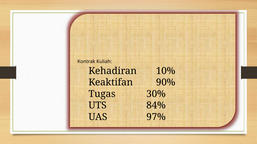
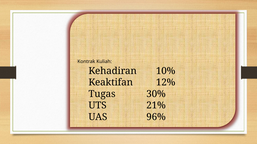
90%: 90% -> 12%
84%: 84% -> 21%
97%: 97% -> 96%
